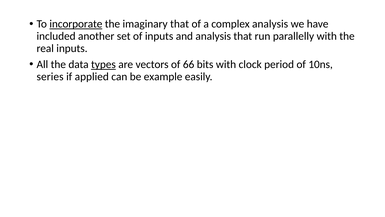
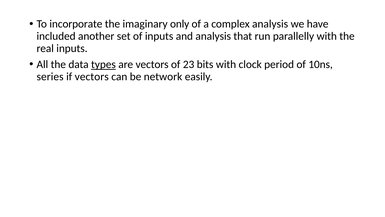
incorporate underline: present -> none
imaginary that: that -> only
66: 66 -> 23
if applied: applied -> vectors
example: example -> network
